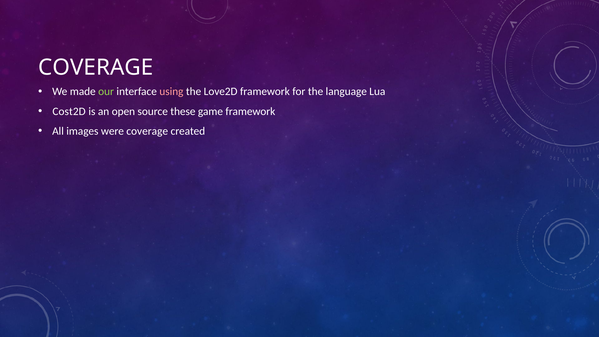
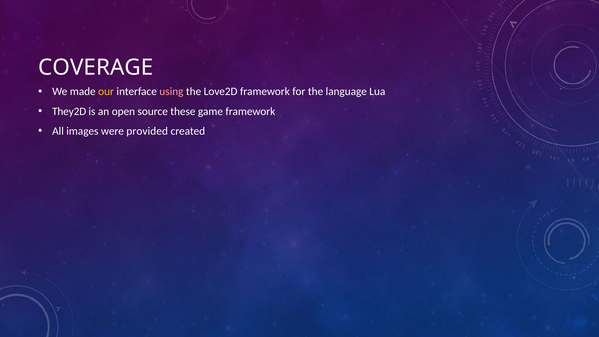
our colour: light green -> yellow
Cost2D: Cost2D -> They2D
were coverage: coverage -> provided
